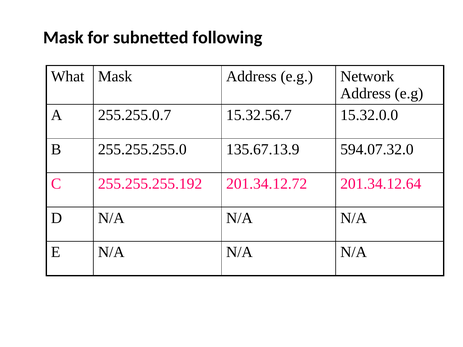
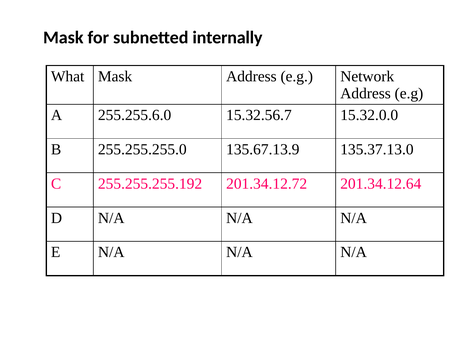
following: following -> internally
255.255.0.7: 255.255.0.7 -> 255.255.6.0
594.07.32.0: 594.07.32.0 -> 135.37.13.0
